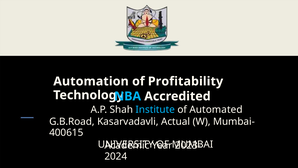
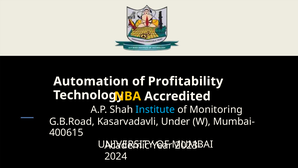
NBA colour: light blue -> yellow
Automated: Automated -> Monitoring
Actual: Actual -> Under
